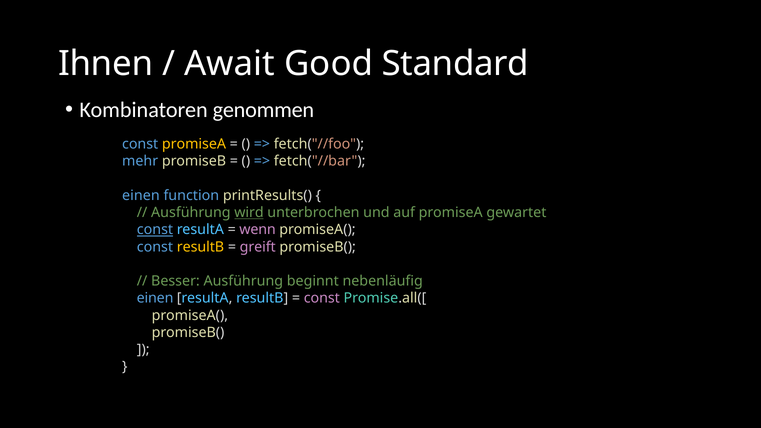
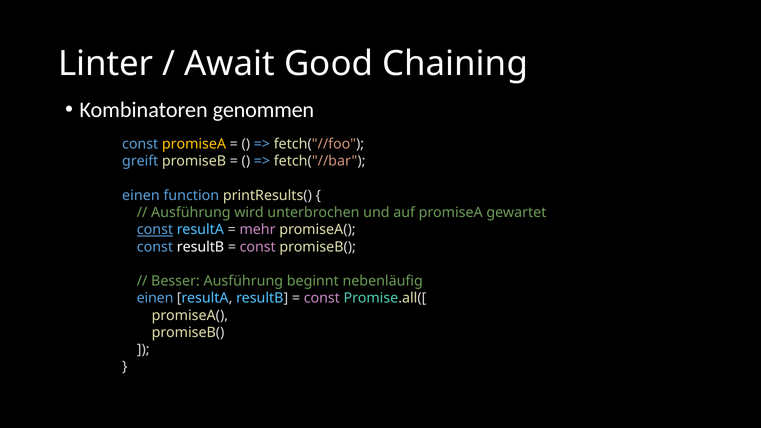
Ihnen: Ihnen -> Linter
Standard: Standard -> Chaining
mehr: mehr -> greift
wird underline: present -> none
wenn: wenn -> mehr
resultB at (200, 247) colour: yellow -> white
greift at (258, 247): greift -> const
